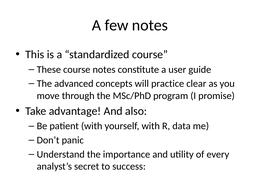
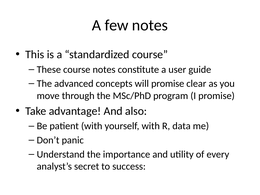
will practice: practice -> promise
